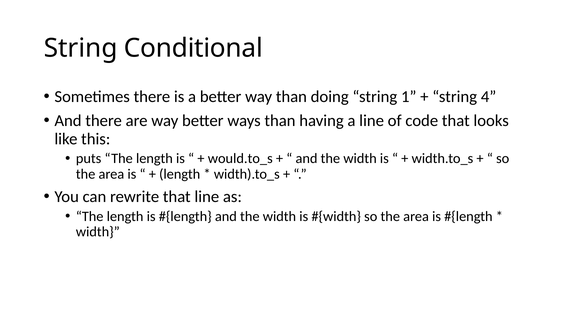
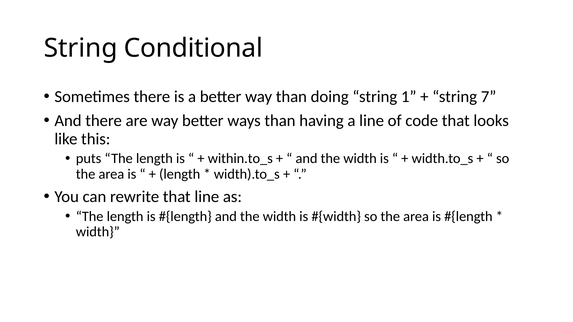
4: 4 -> 7
would.to_s: would.to_s -> within.to_s
